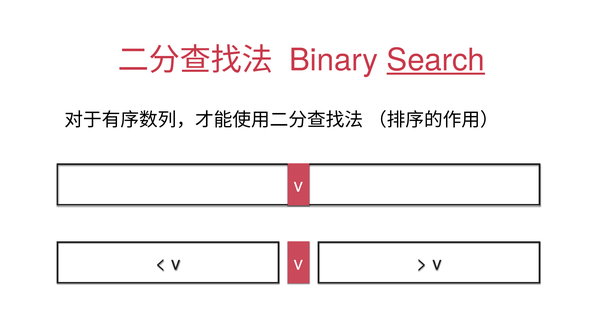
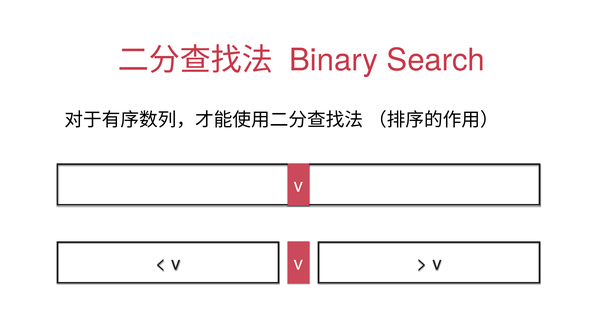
Search underline: present -> none
